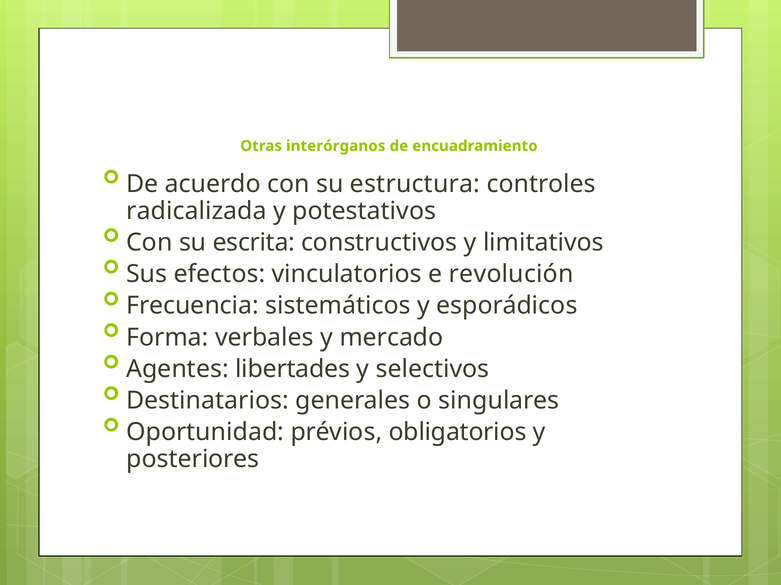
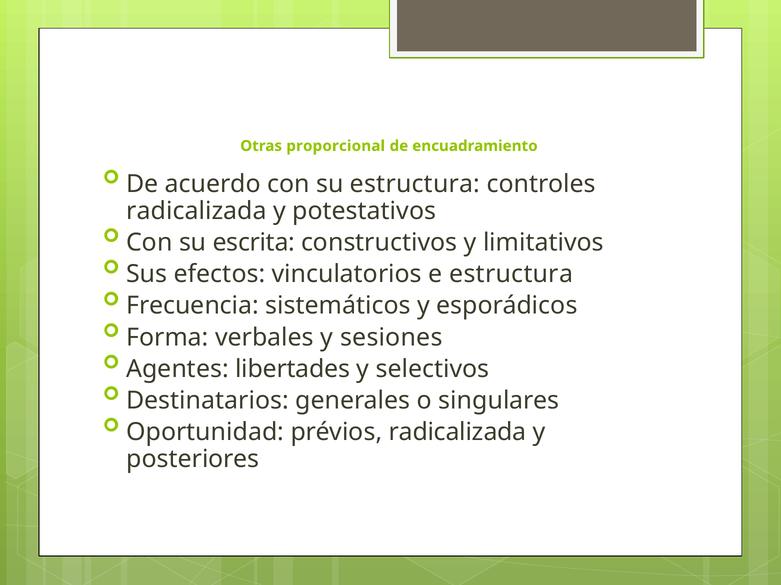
interórganos: interórganos -> proporcional
e revolución: revolución -> estructura
mercado: mercado -> sesiones
prévios obligatorios: obligatorios -> radicalizada
